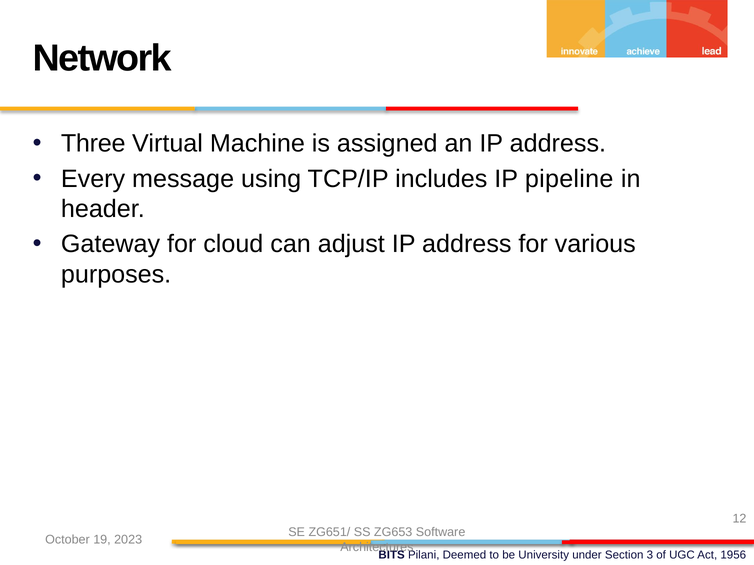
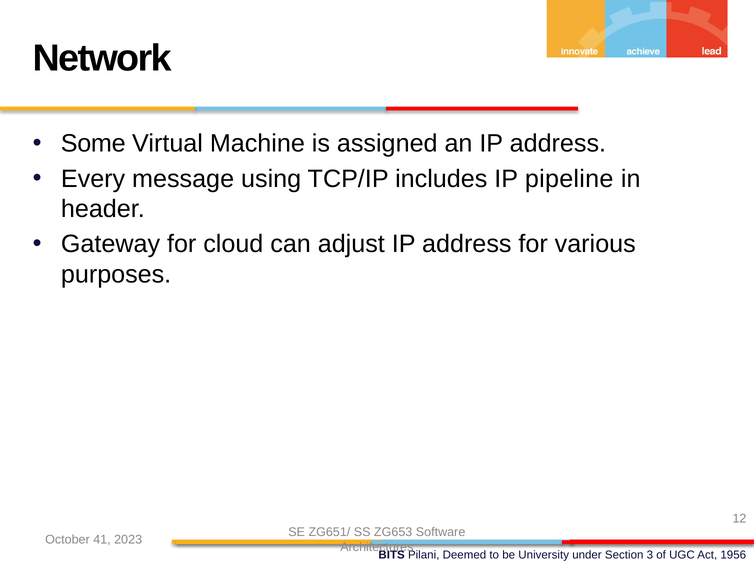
Three: Three -> Some
19: 19 -> 41
